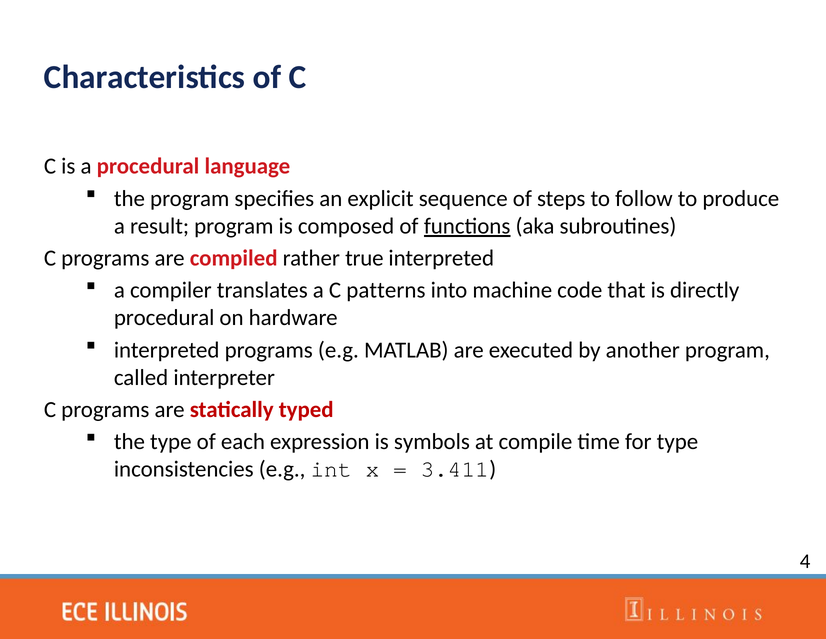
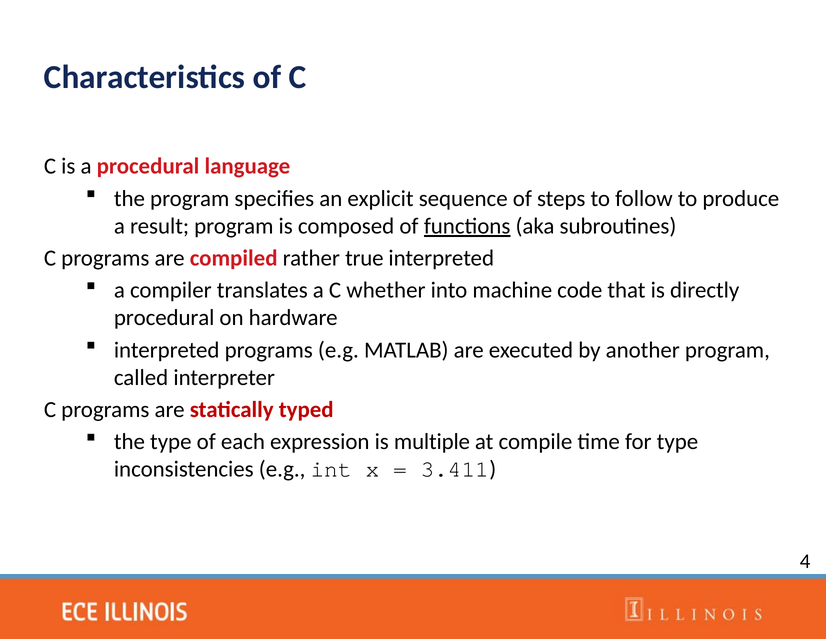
patterns: patterns -> whether
symbols: symbols -> multiple
